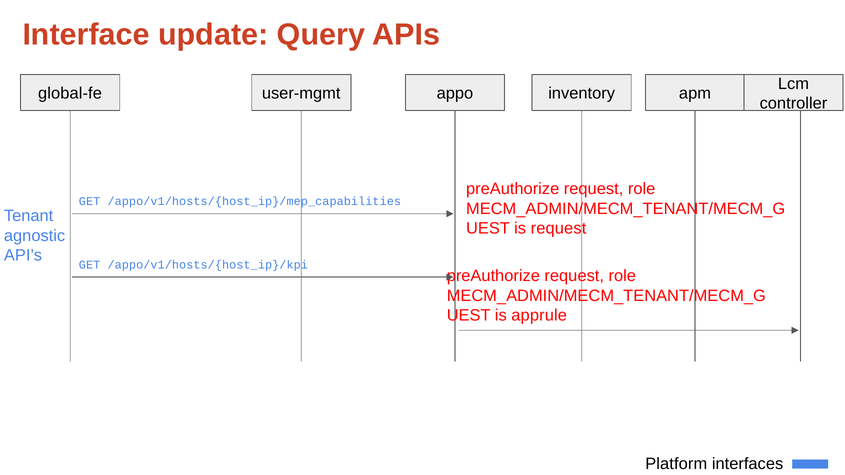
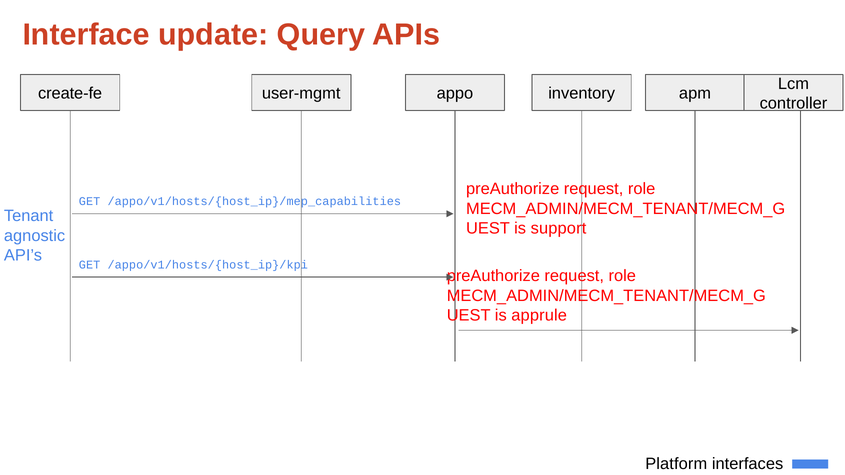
global-fe: global-fe -> create-fe
is request: request -> support
